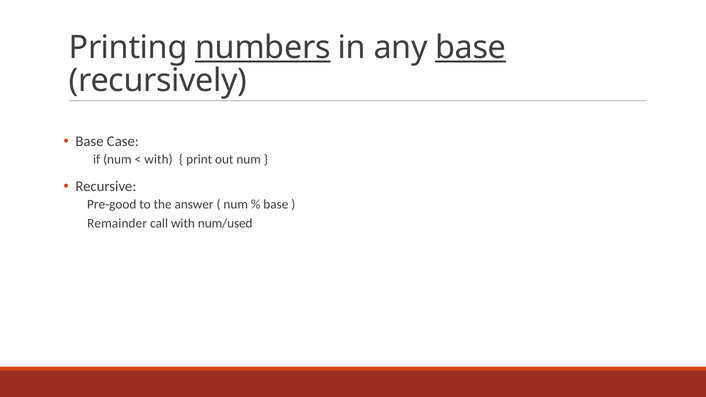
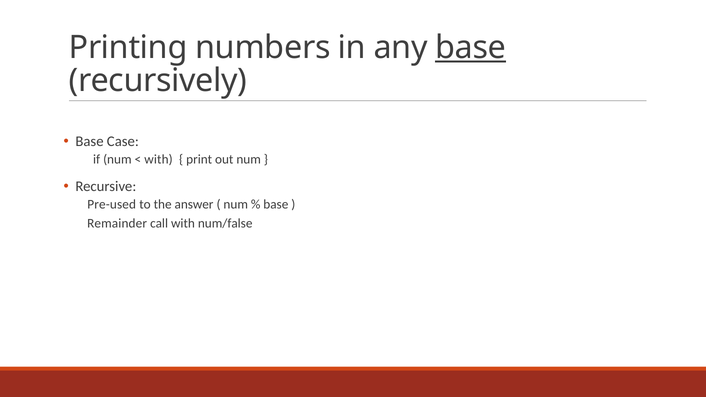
numbers underline: present -> none
Pre-good: Pre-good -> Pre-used
num/used: num/used -> num/false
